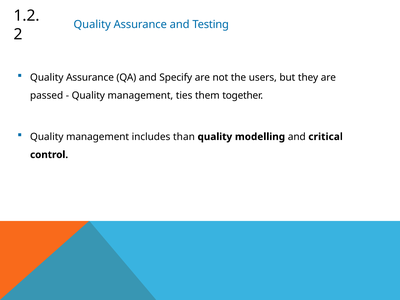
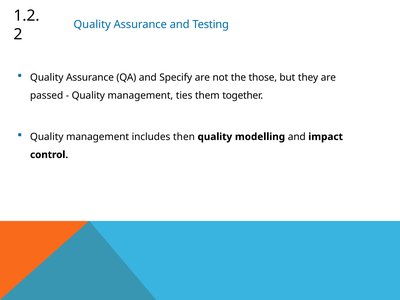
users: users -> those
than: than -> then
critical: critical -> impact
